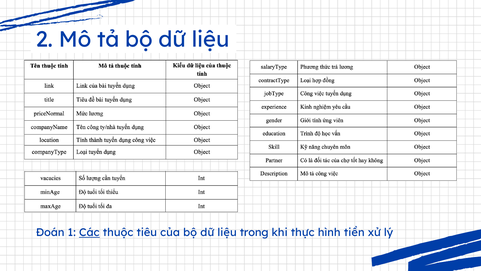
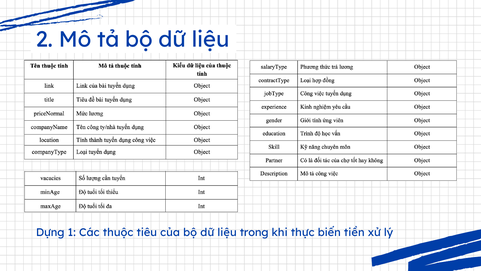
Đoán: Đoán -> Dựng
Các underline: present -> none
hình: hình -> biến
